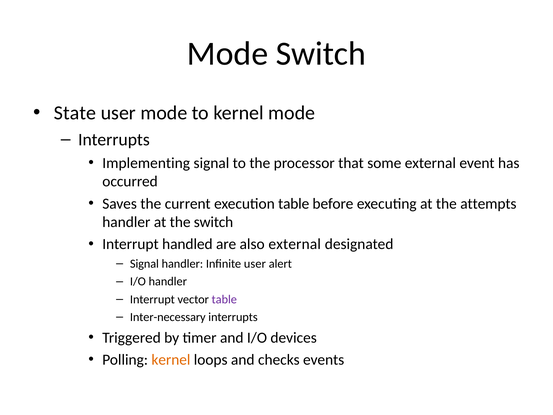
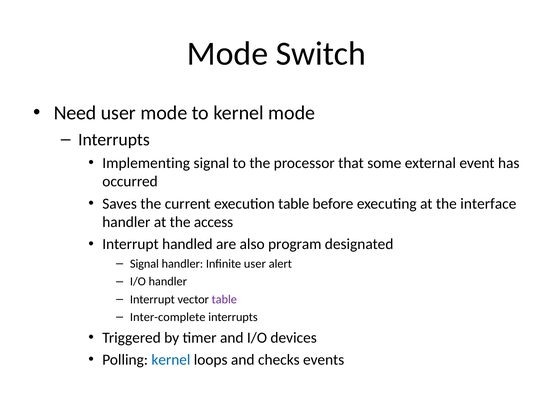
State: State -> Need
attempts: attempts -> interface
the switch: switch -> access
also external: external -> program
Inter-necessary: Inter-necessary -> Inter-complete
kernel at (171, 360) colour: orange -> blue
